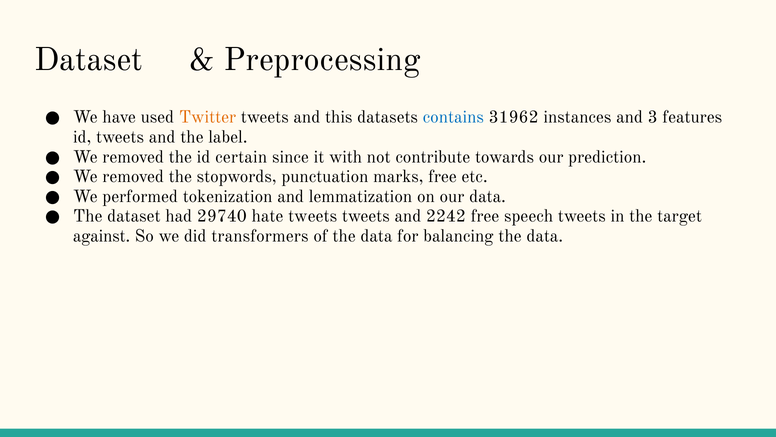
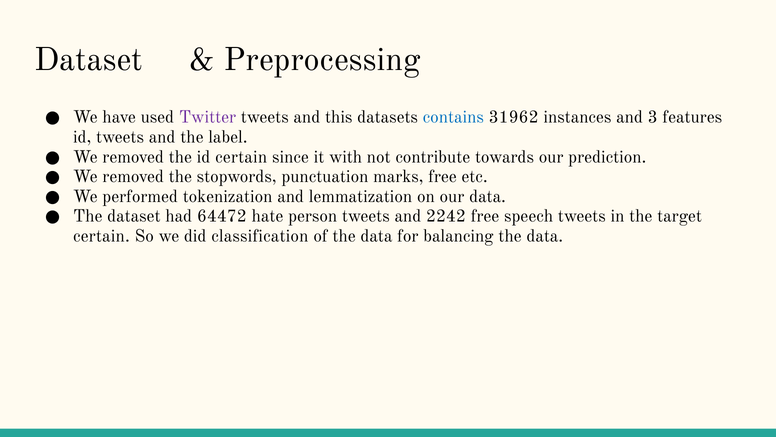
Twitter colour: orange -> purple
29740: 29740 -> 64472
hate tweets: tweets -> person
against at (102, 236): against -> certain
transformers: transformers -> classification
